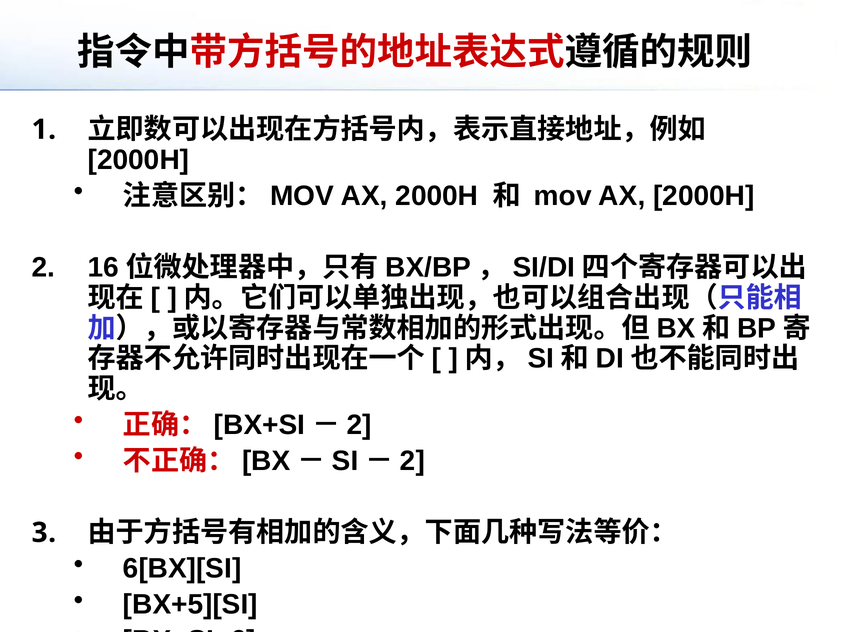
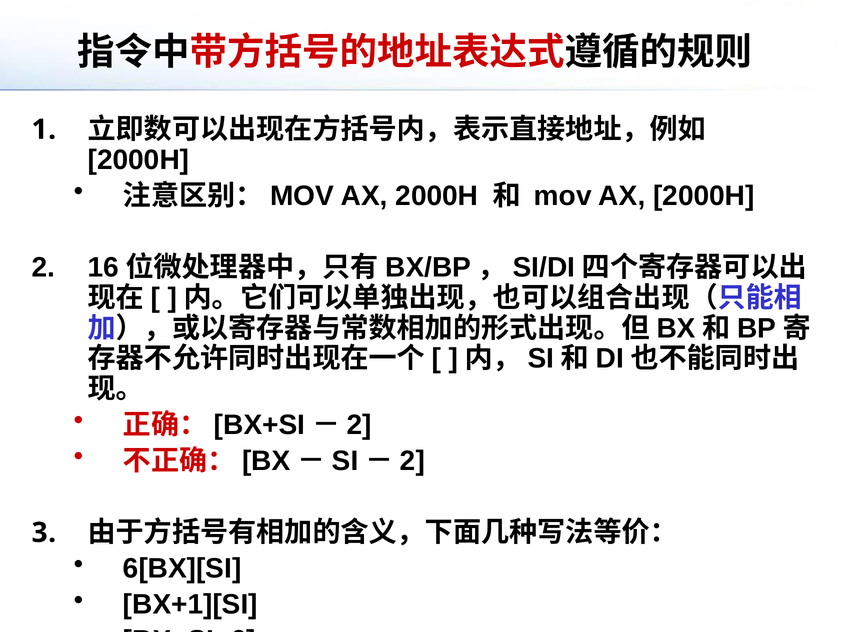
BX+5][SI: BX+5][SI -> BX+1][SI
